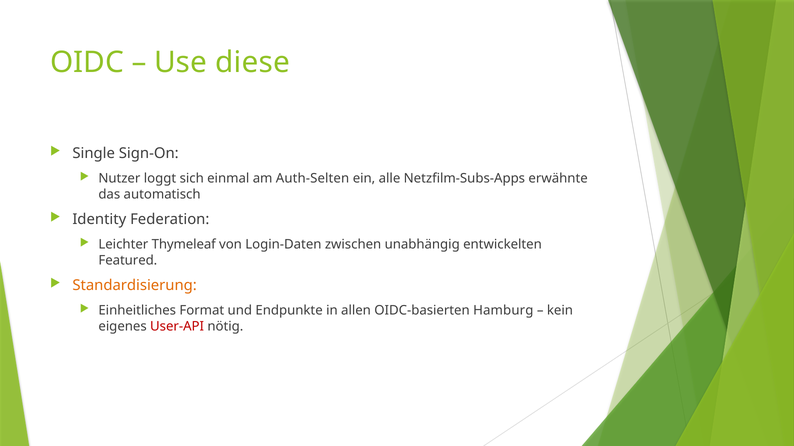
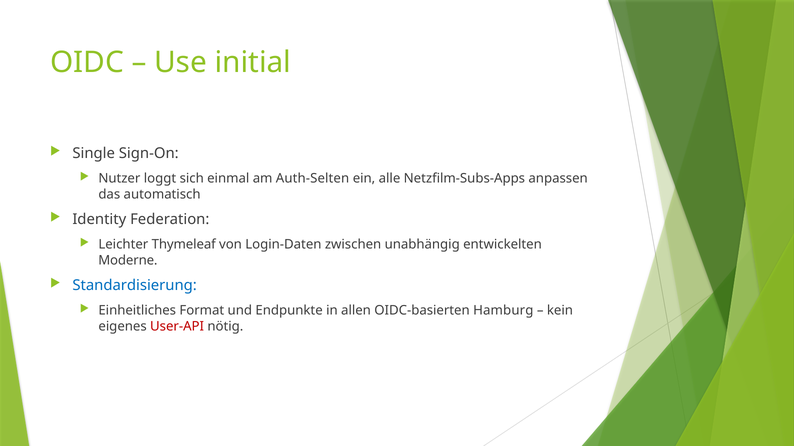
diese: diese -> initial
erwähnte: erwähnte -> anpassen
Featured: Featured -> Moderne
Standardisierung colour: orange -> blue
